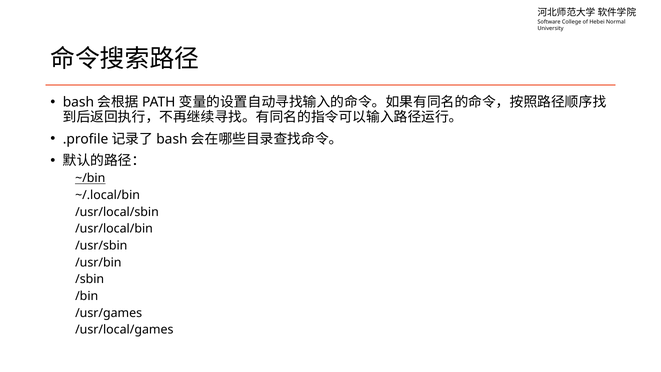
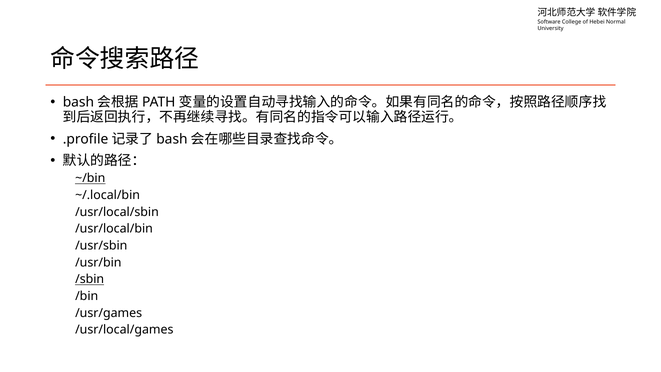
/sbin underline: none -> present
